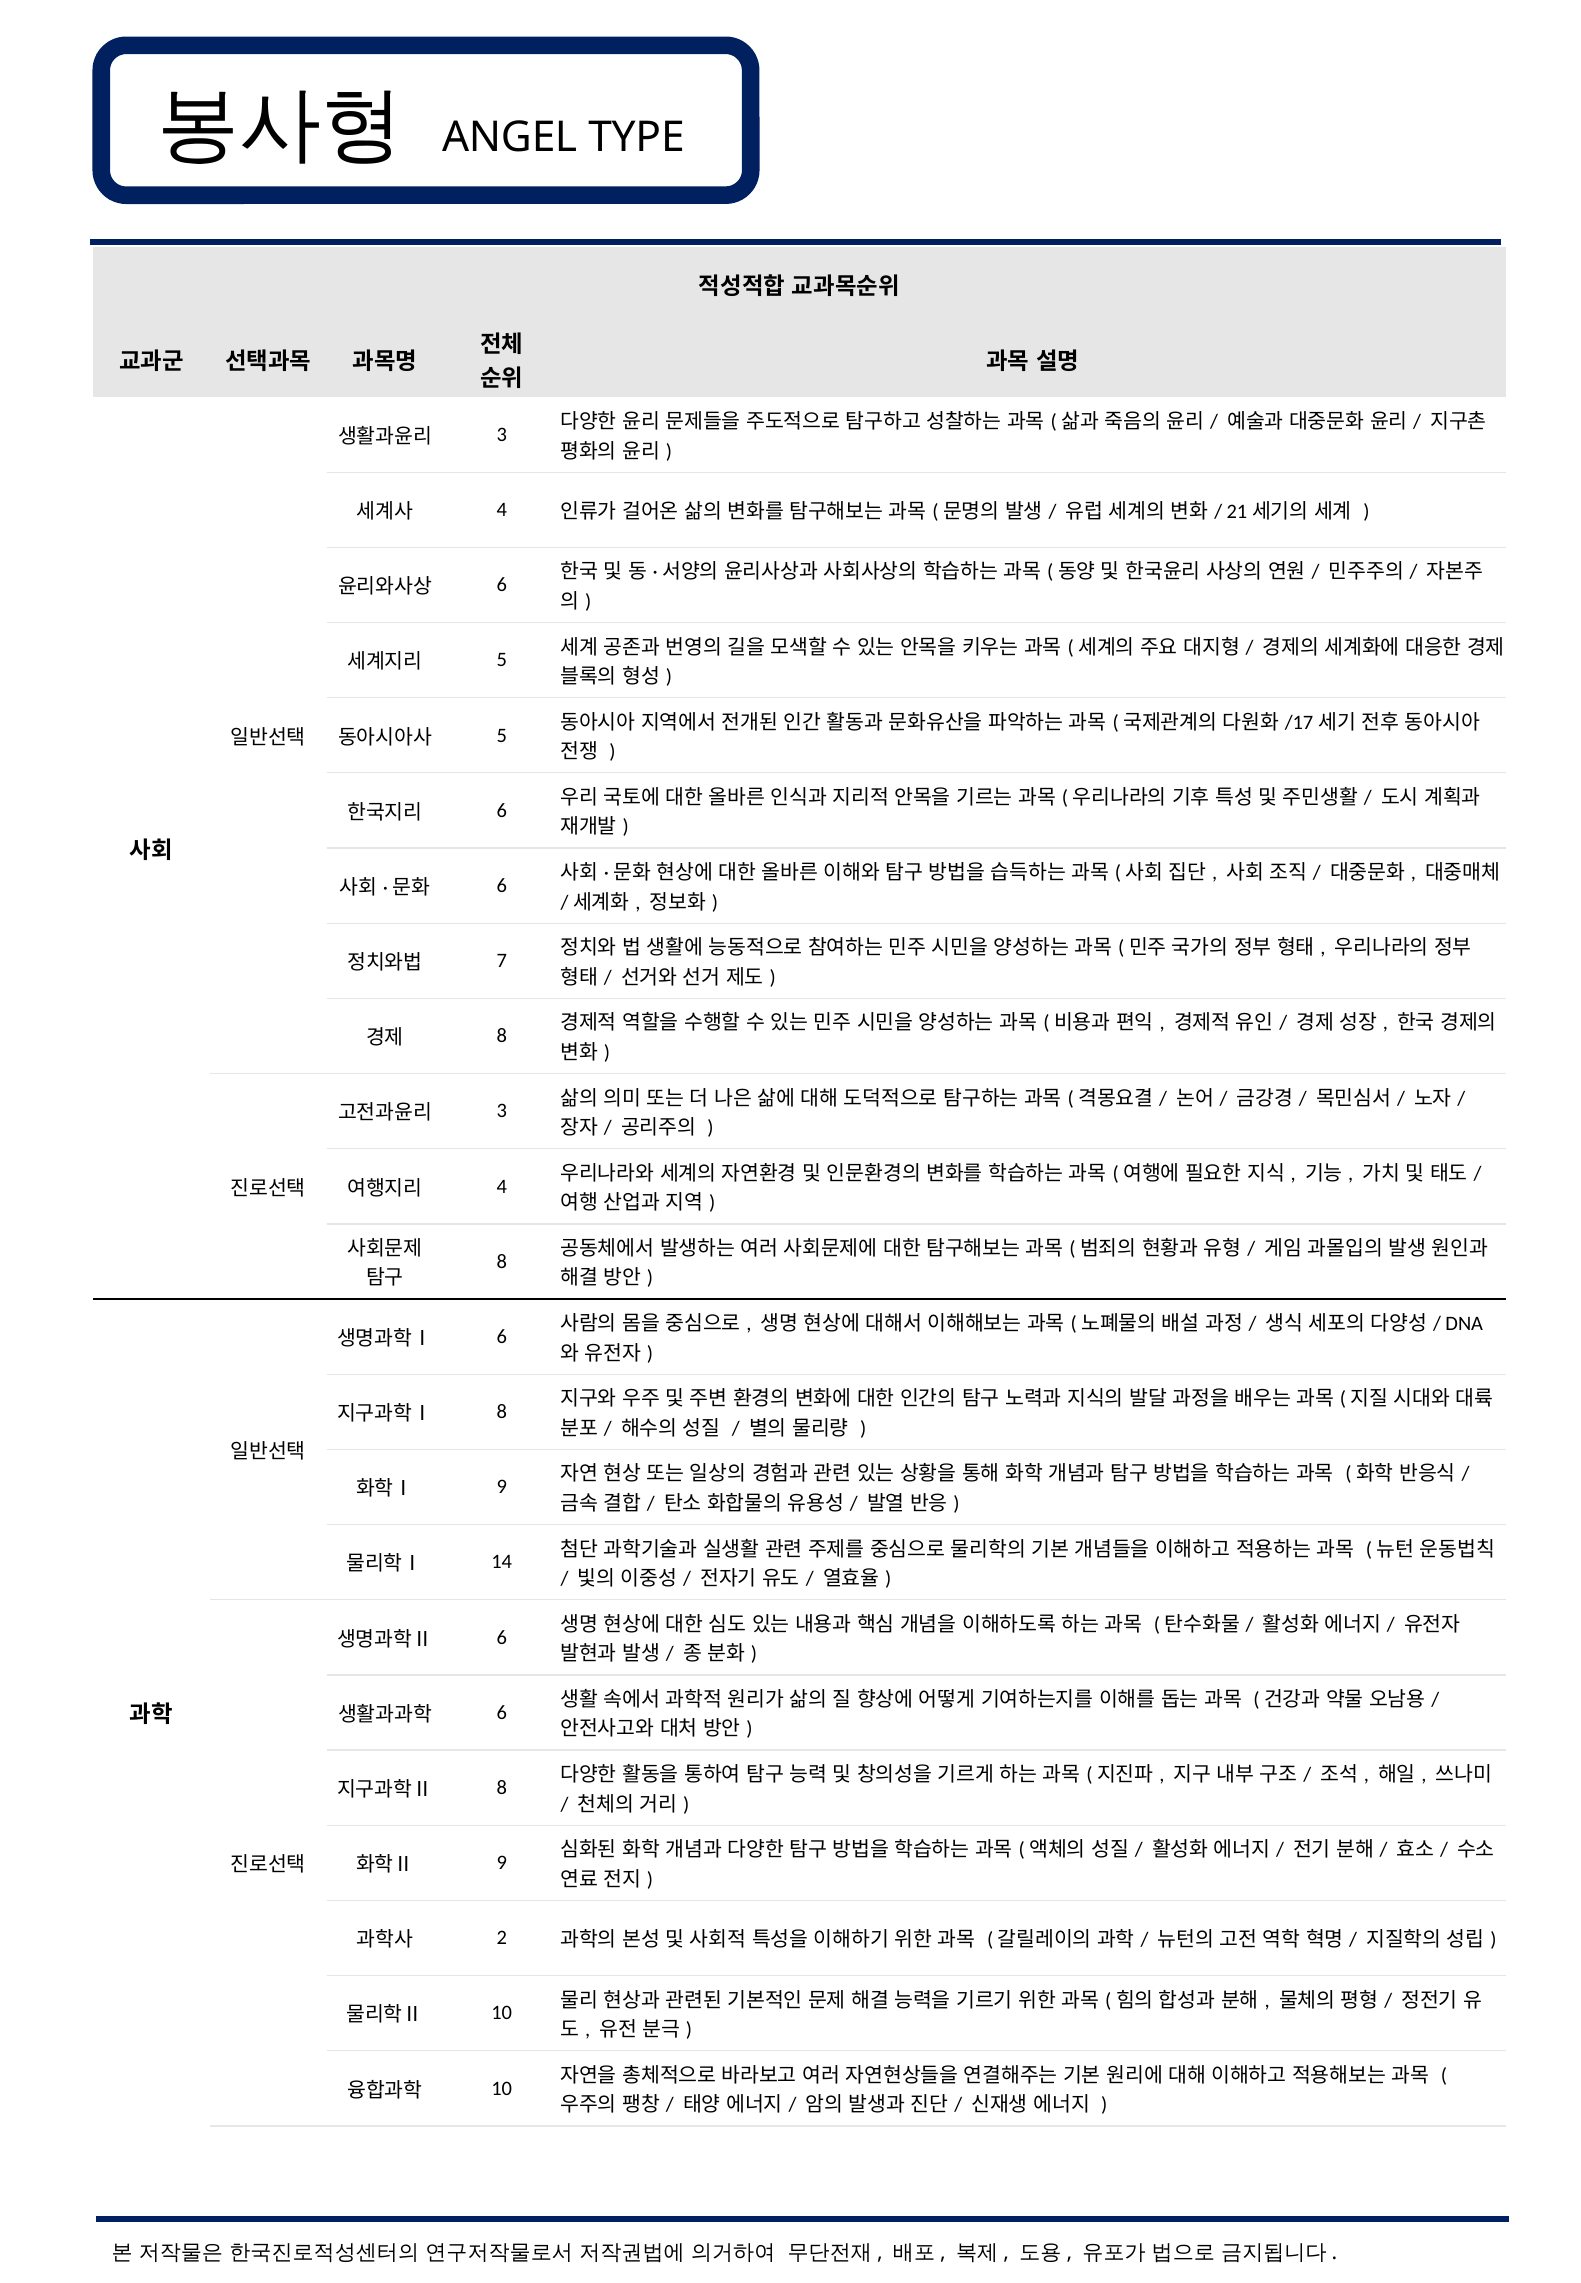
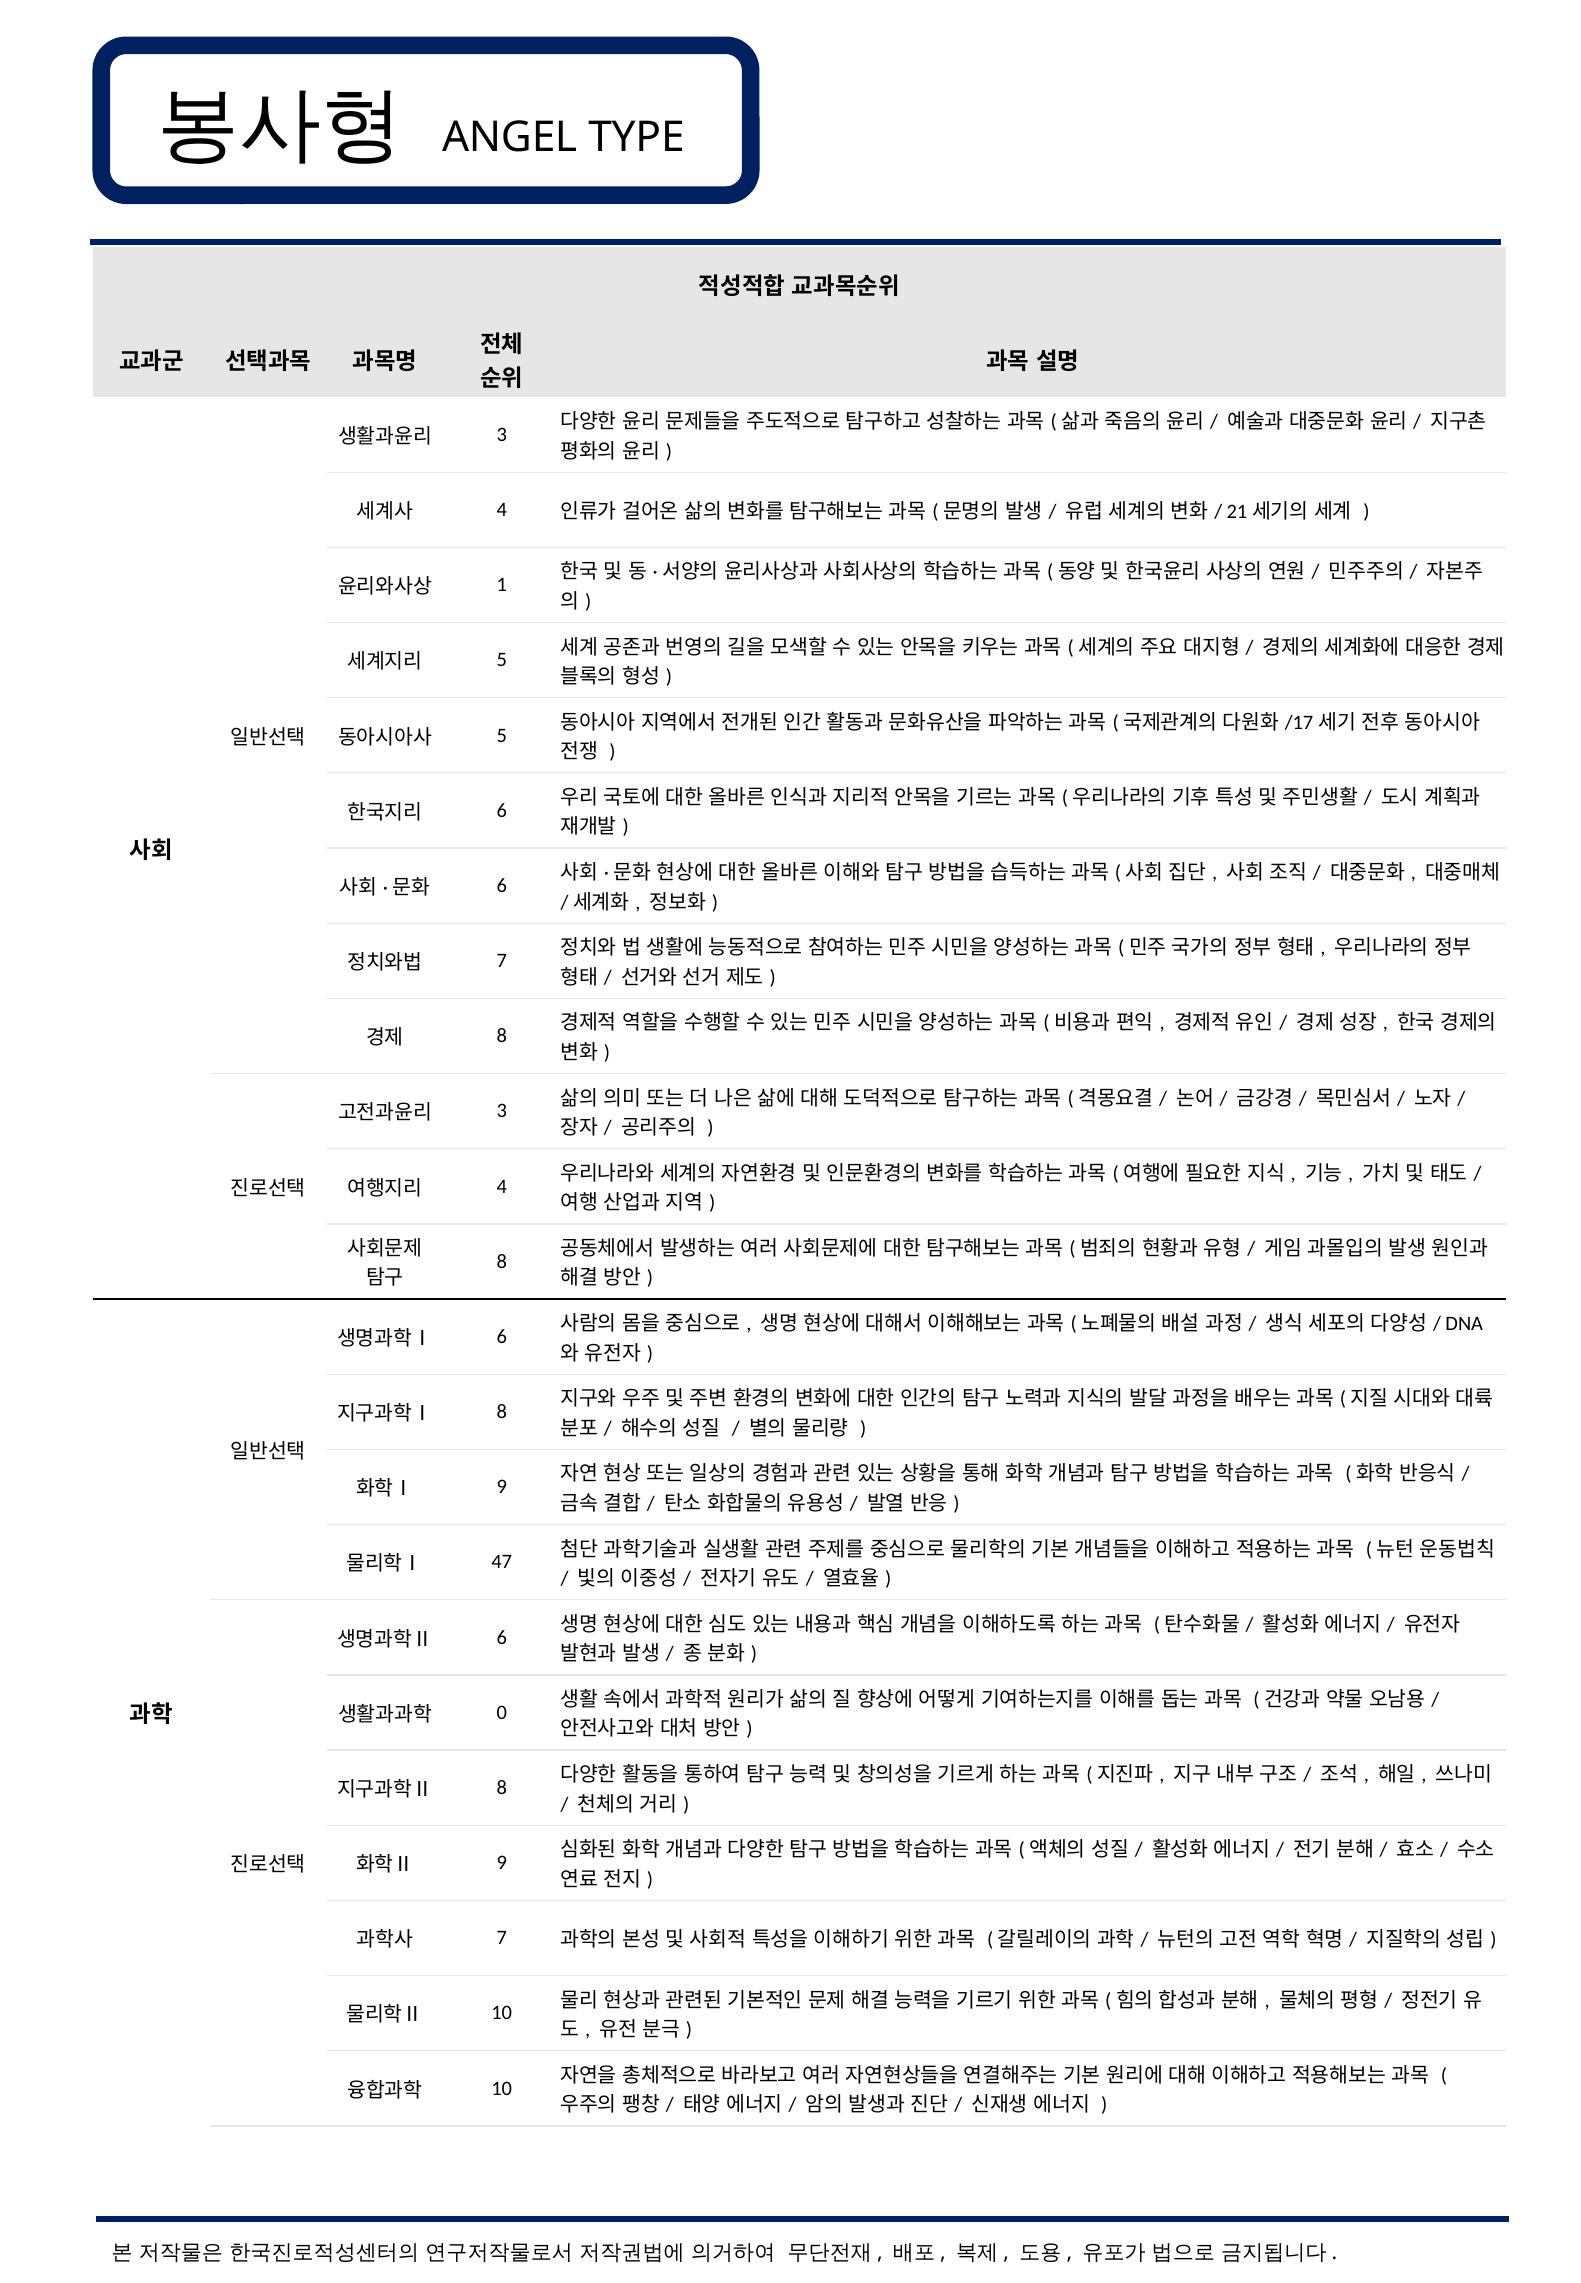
6 at (502, 585): 6 -> 1
14: 14 -> 47
6 at (502, 1713): 6 -> 0
2 at (502, 1939): 2 -> 7
